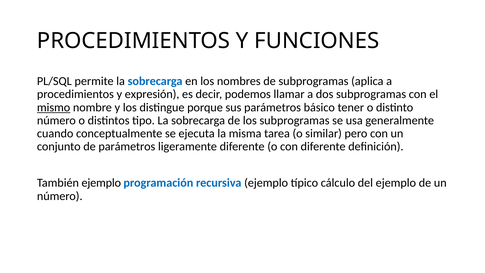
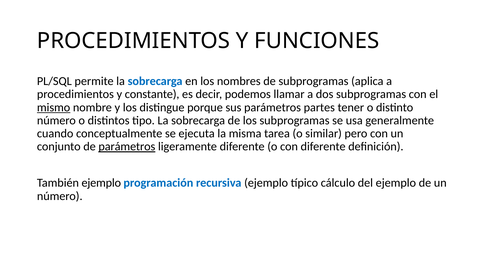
expresión: expresión -> constante
básico: básico -> partes
parámetros at (127, 147) underline: none -> present
